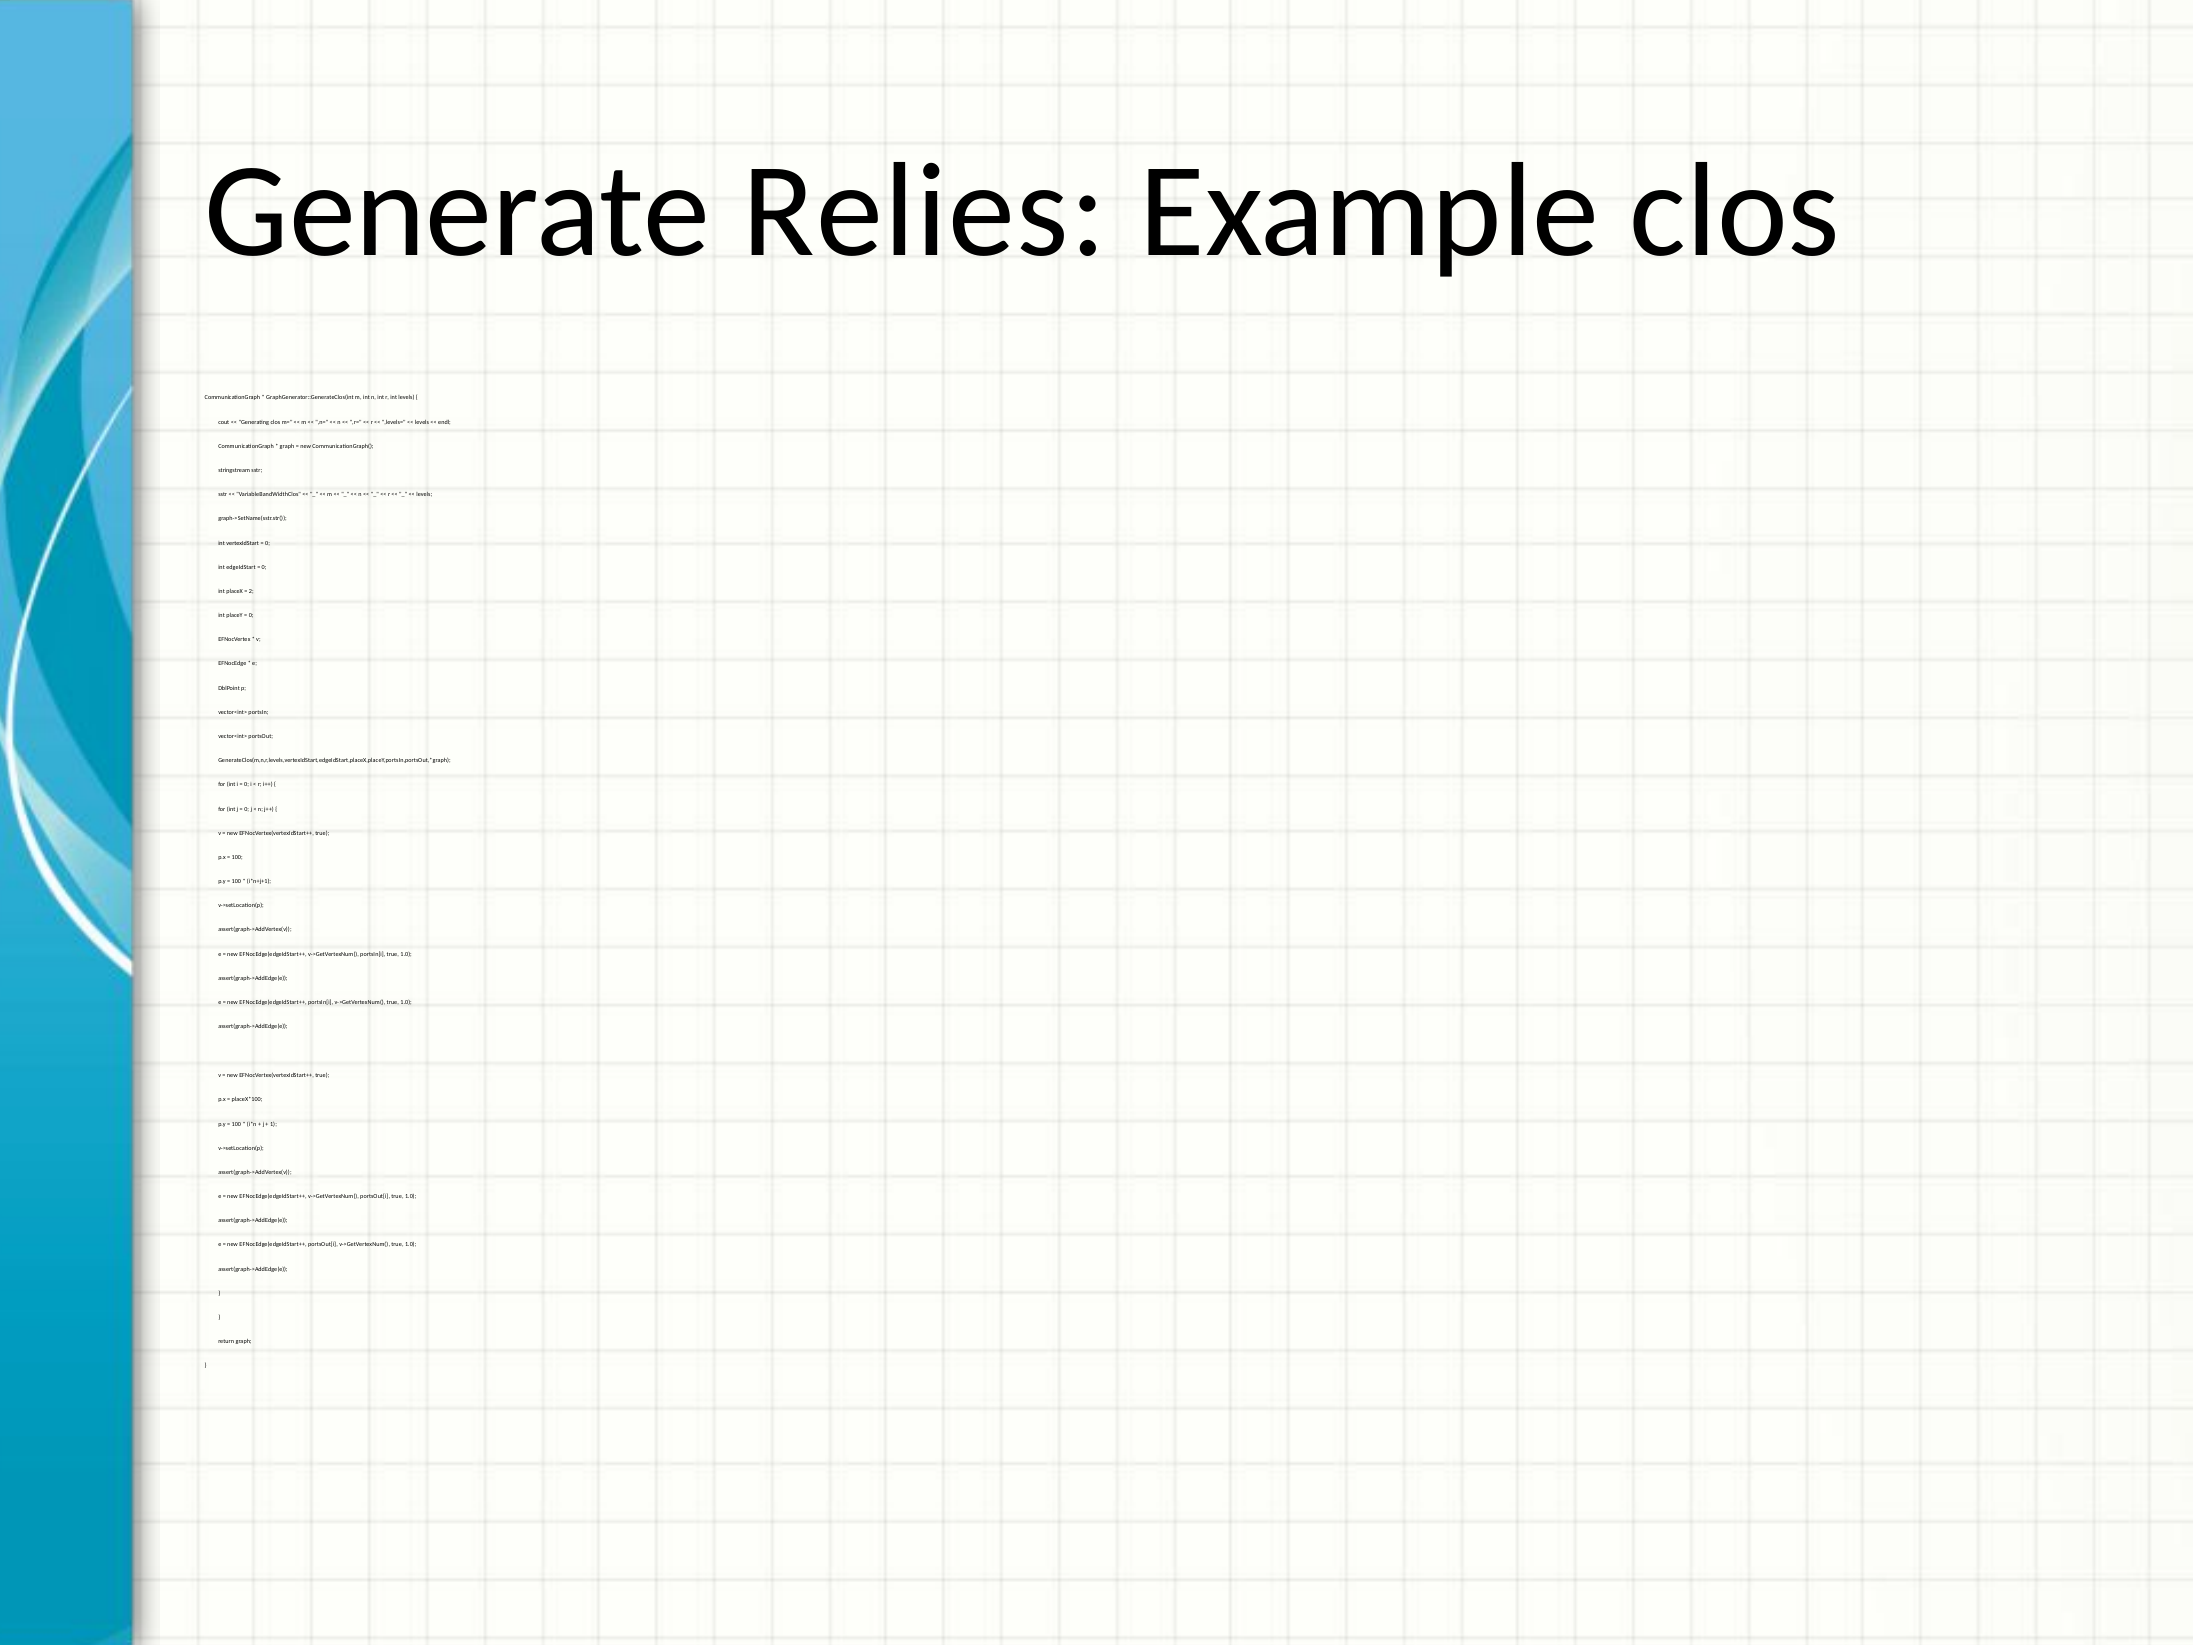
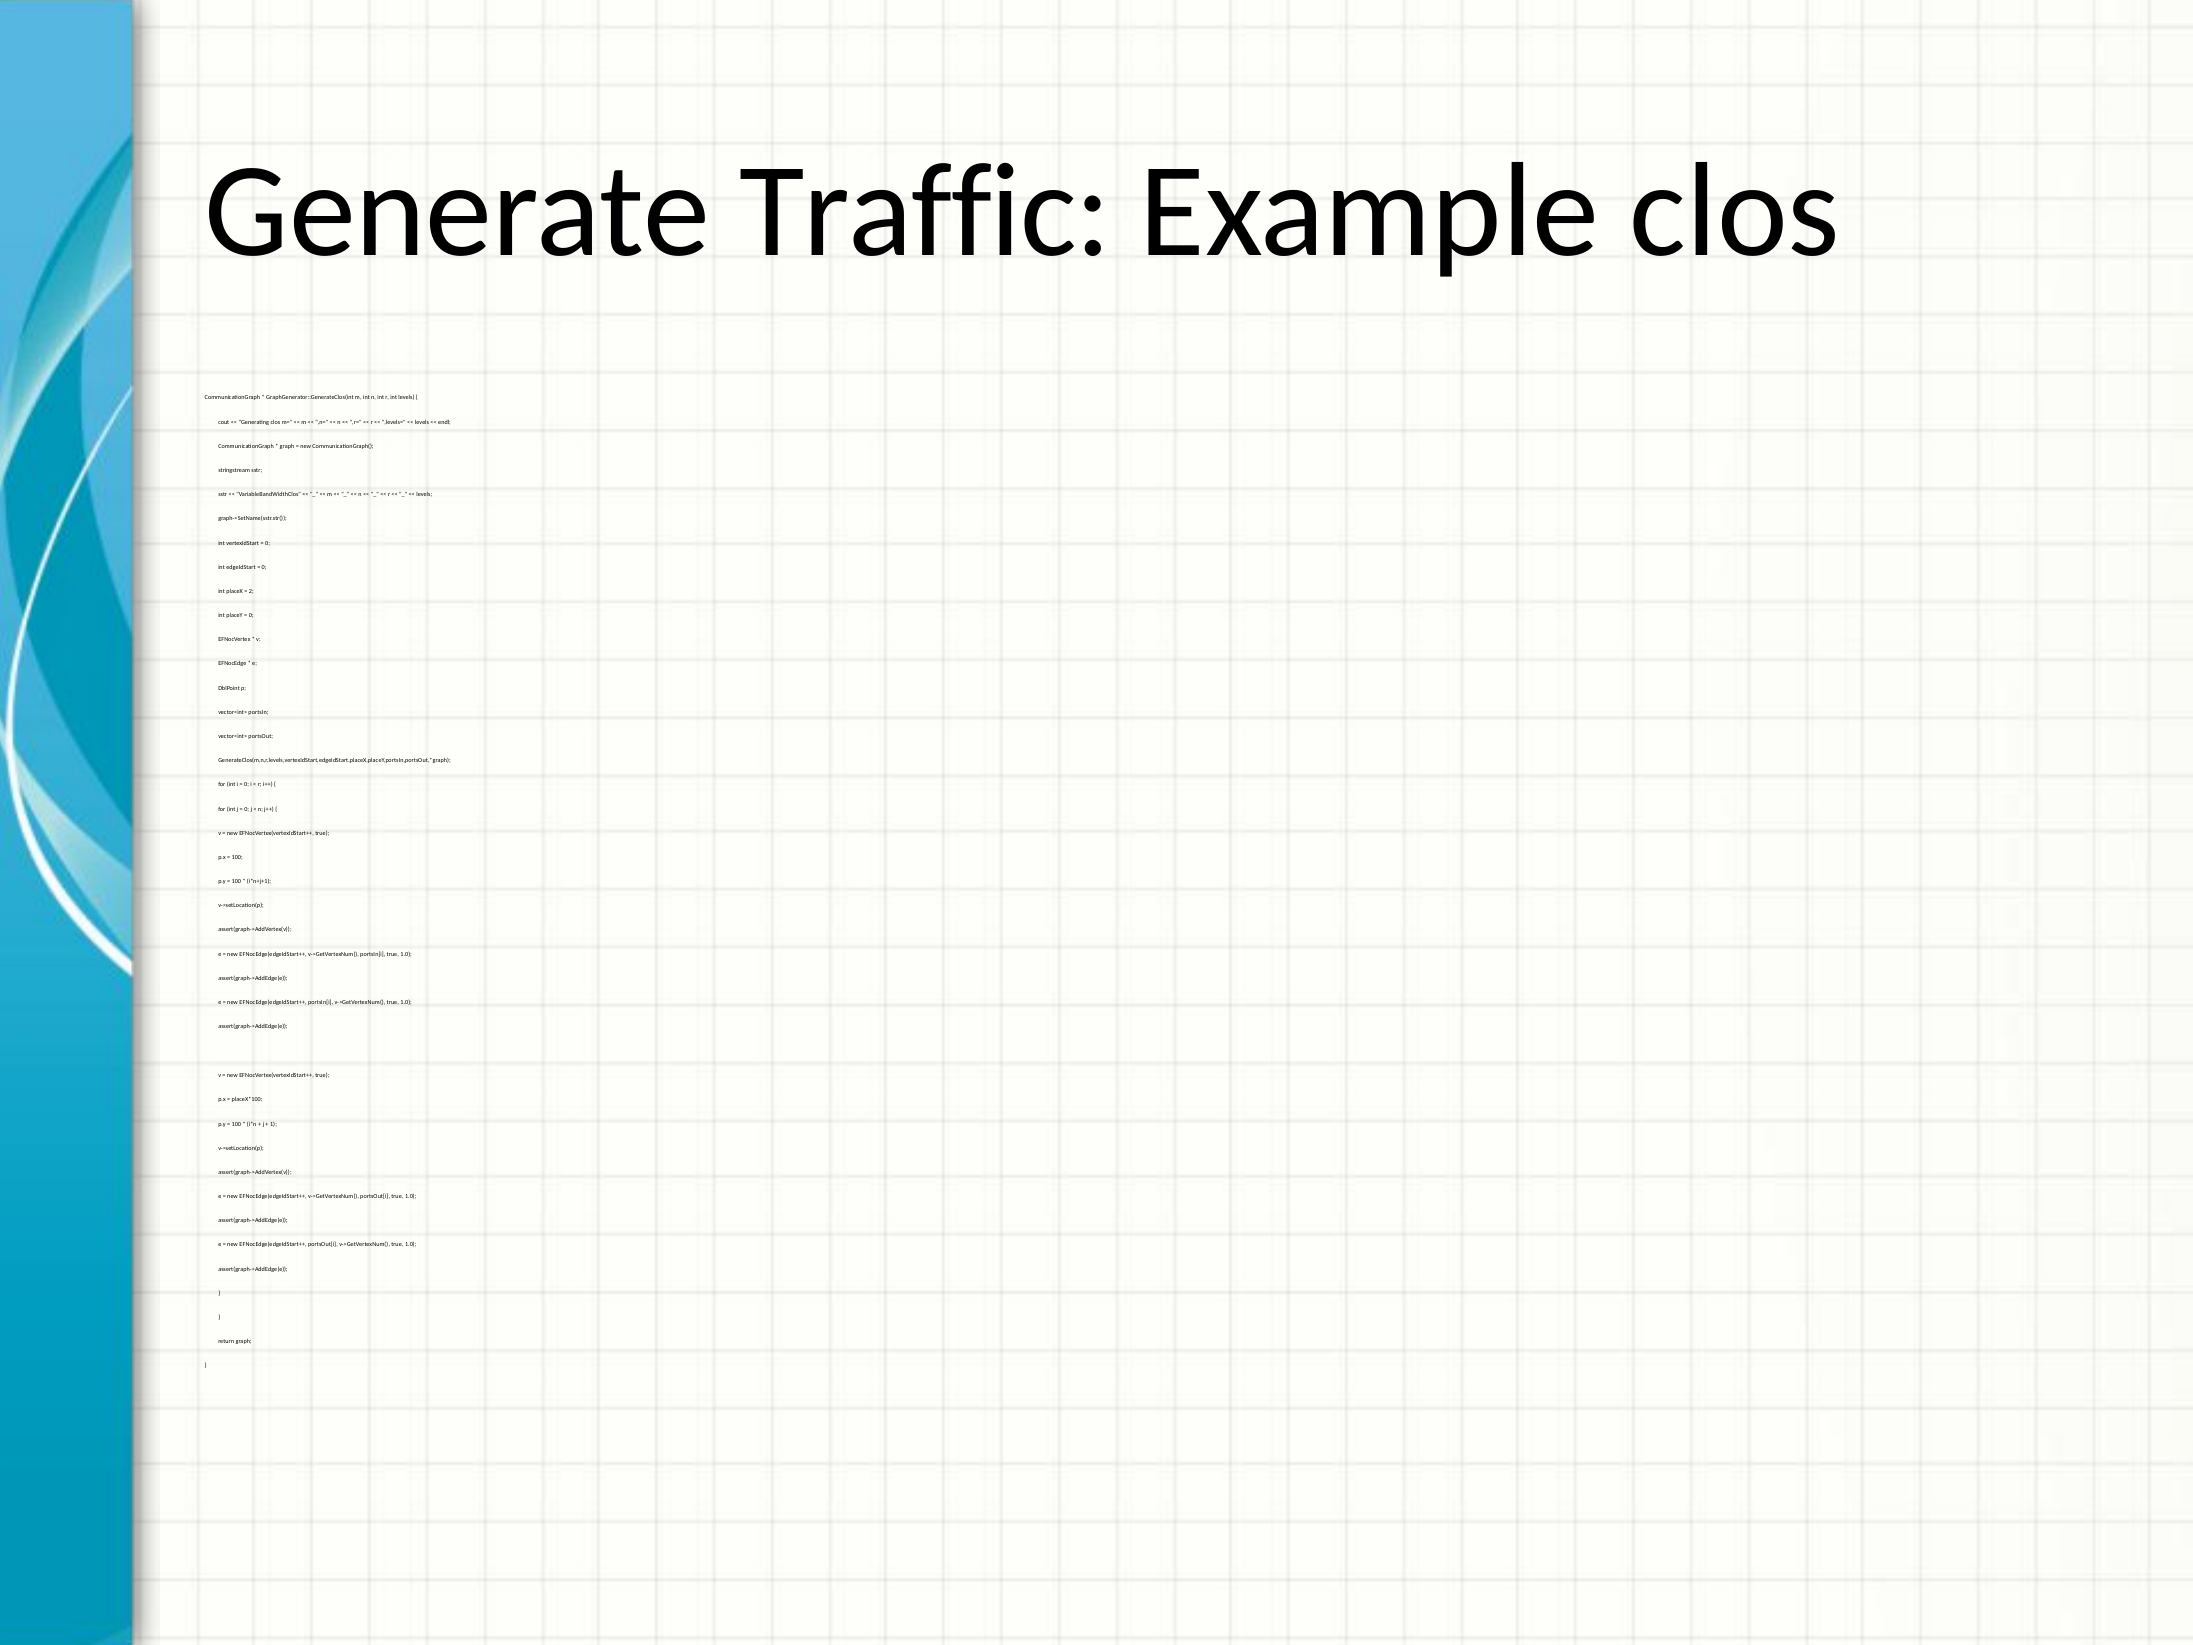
Relies: Relies -> Traffic
